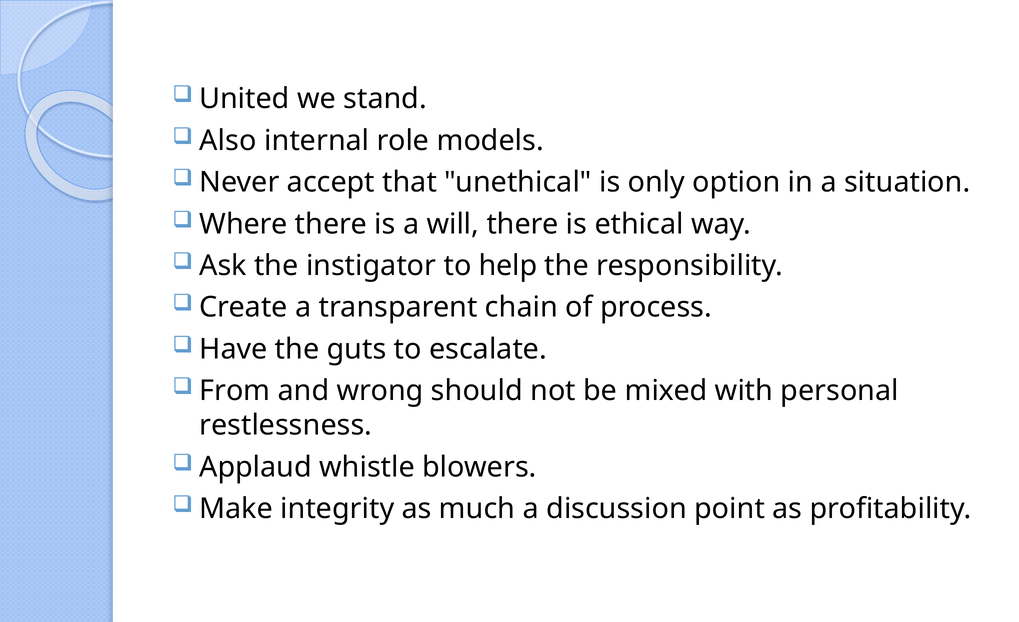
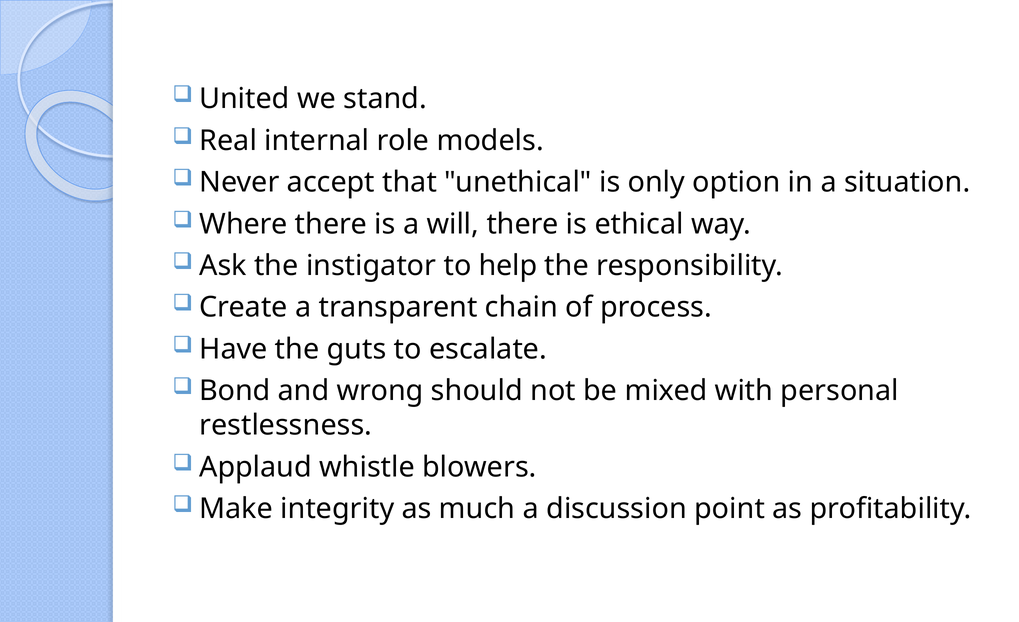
Also: Also -> Real
From: From -> Bond
